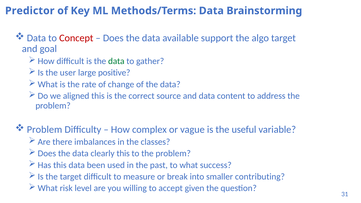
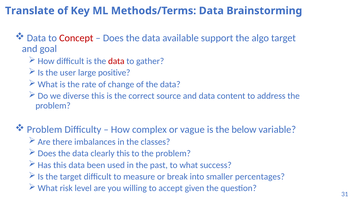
Predictor: Predictor -> Translate
data at (116, 61) colour: green -> red
aligned: aligned -> diverse
useful: useful -> below
contributing: contributing -> percentages
